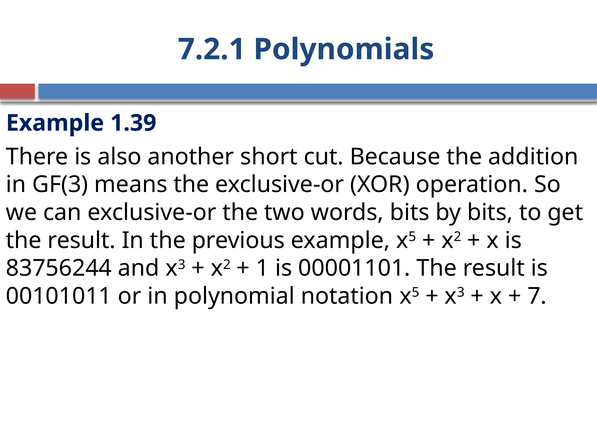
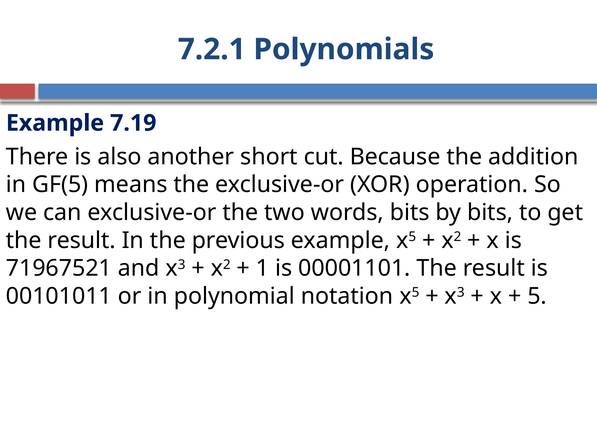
1.39: 1.39 -> 7.19
GF(3: GF(3 -> GF(5
83756244: 83756244 -> 71967521
7: 7 -> 5
